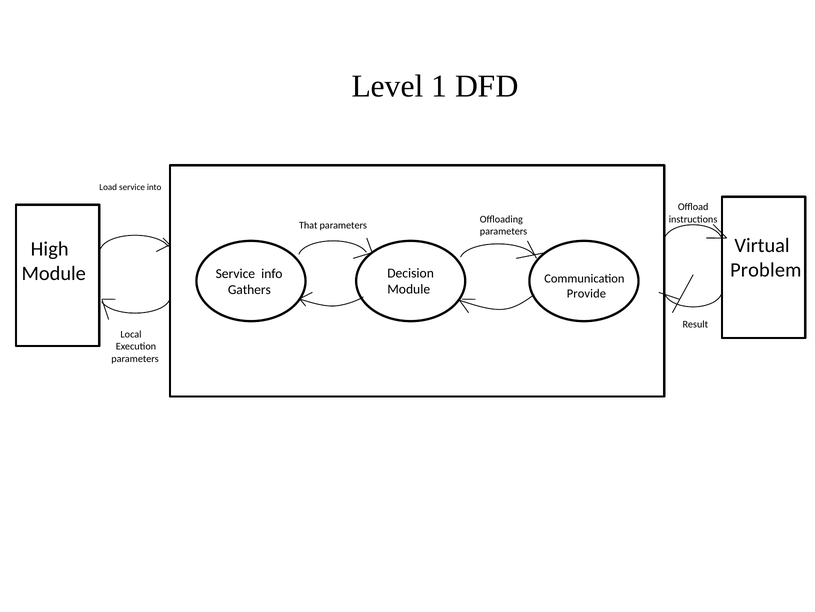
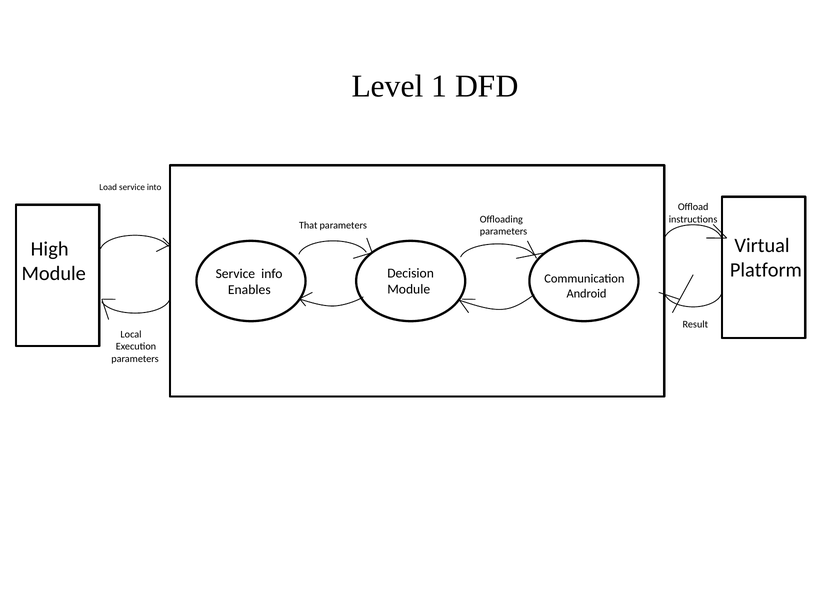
Problem: Problem -> Platform
Gathers: Gathers -> Enables
Provide: Provide -> Android
